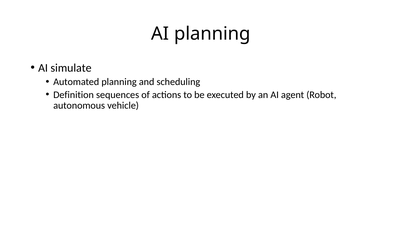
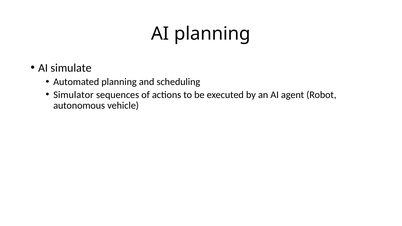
Definition: Definition -> Simulator
